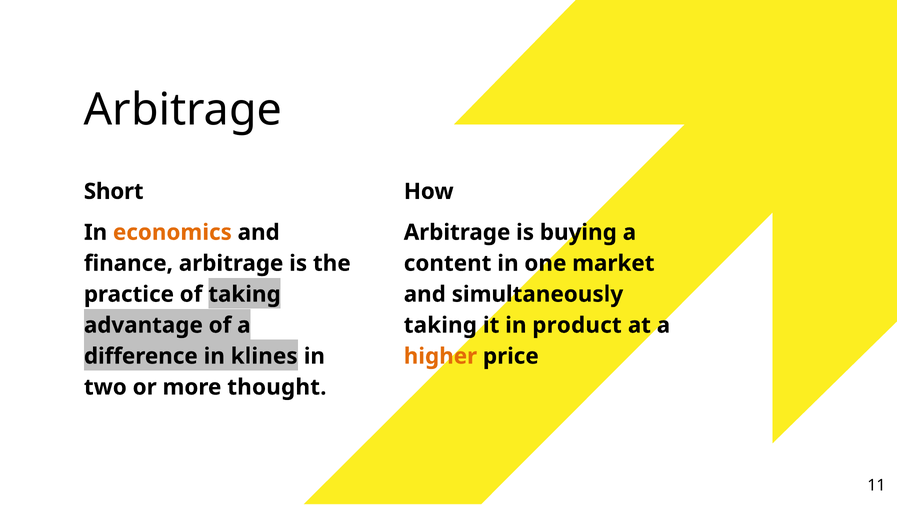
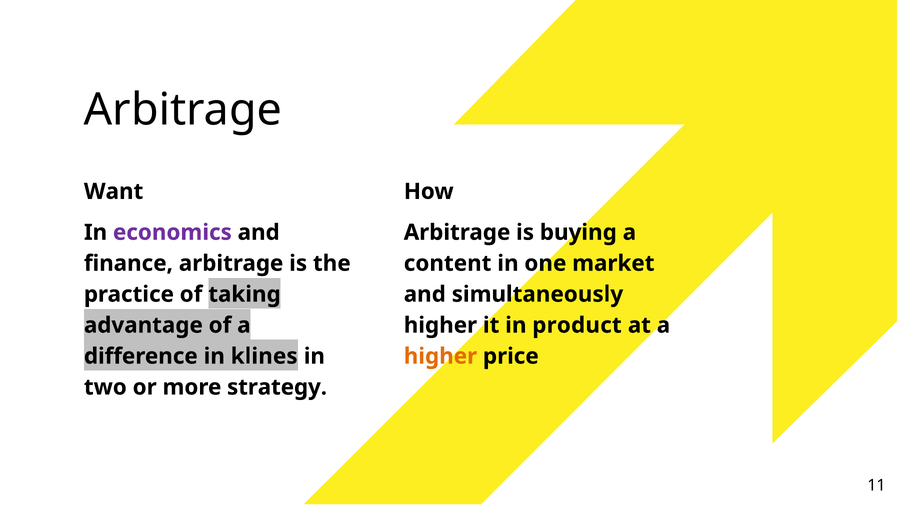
Short: Short -> Want
economics colour: orange -> purple
taking at (440, 325): taking -> higher
thought: thought -> strategy
